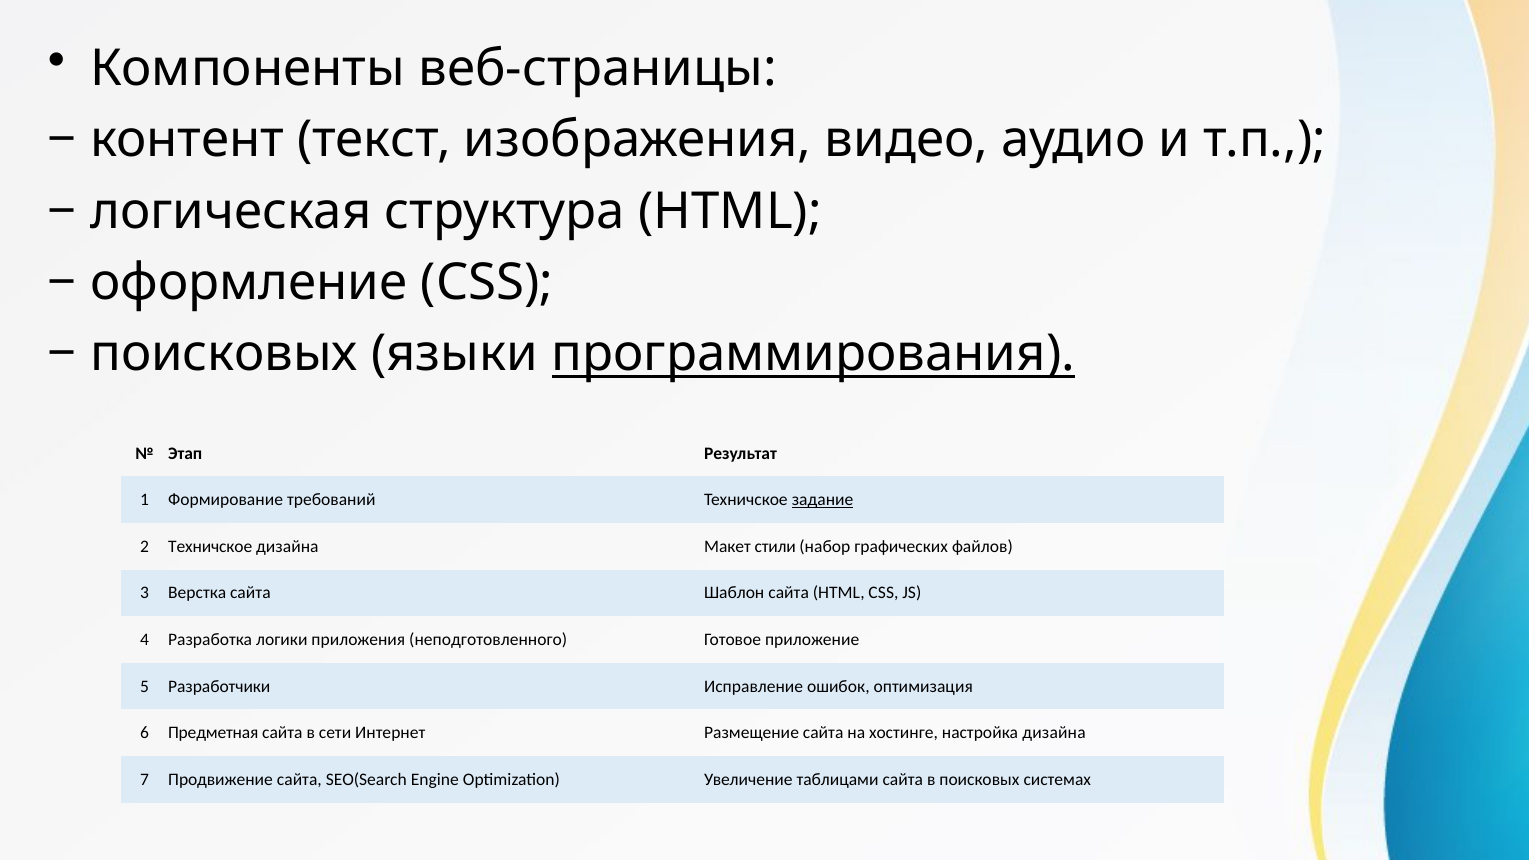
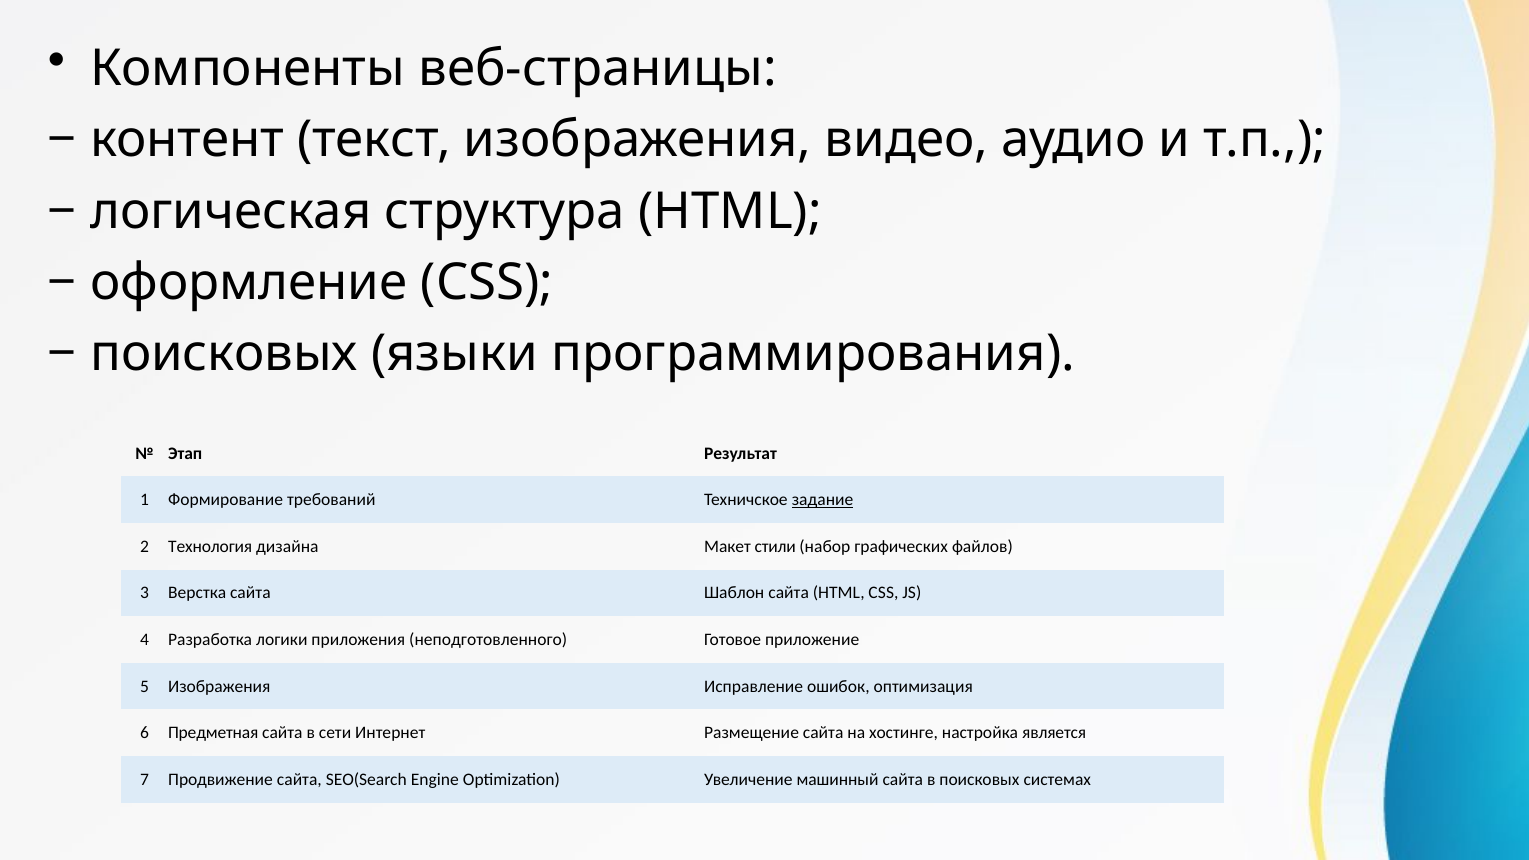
программирования underline: present -> none
2 Техничское: Техничское -> Технология
5 Разработчики: Разработчики -> Изображения
настройка дизайна: дизайна -> является
таблицами: таблицами -> машинный
